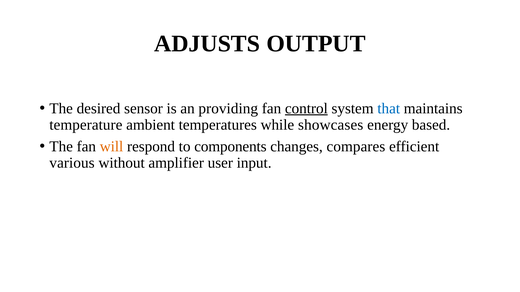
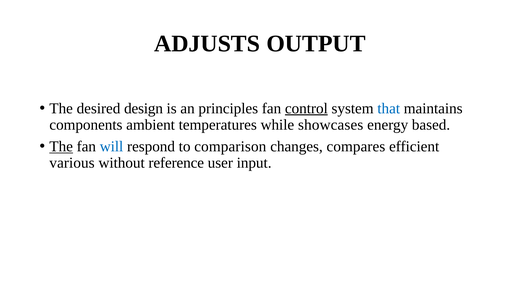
sensor: sensor -> design
providing: providing -> principles
temperature: temperature -> components
The at (61, 147) underline: none -> present
will colour: orange -> blue
components: components -> comparison
amplifier: amplifier -> reference
